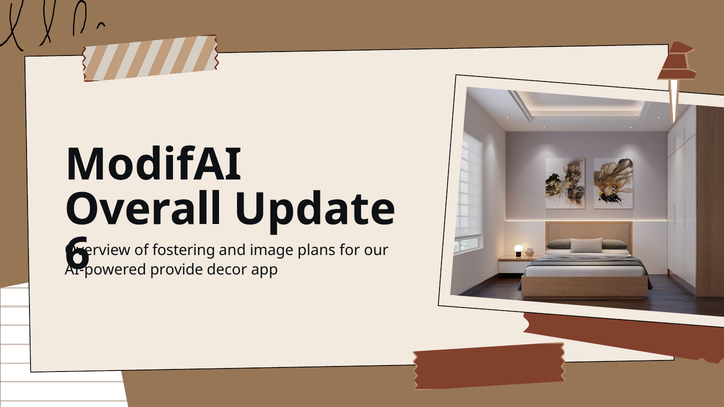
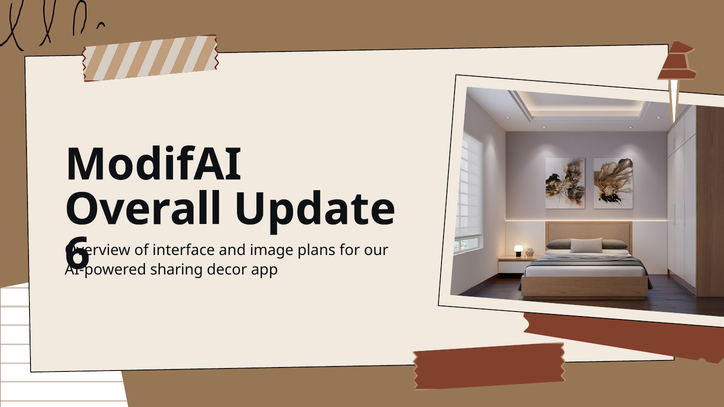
fostering: fostering -> interface
provide: provide -> sharing
